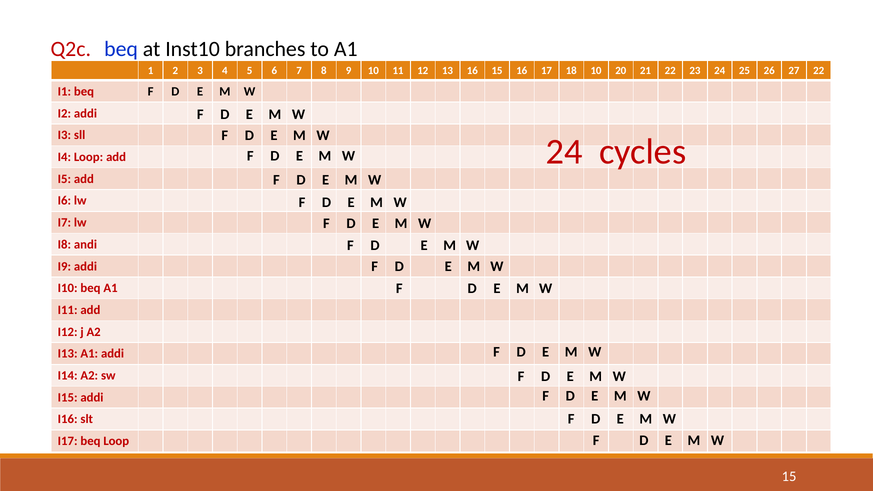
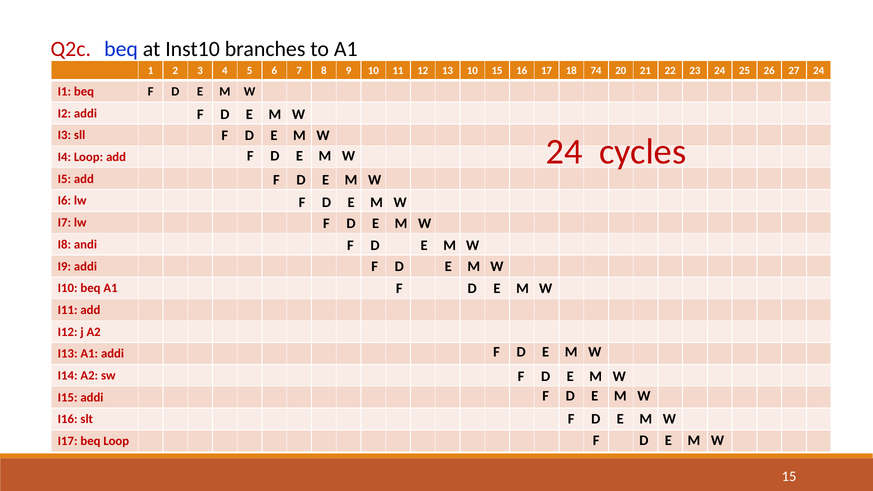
13 16: 16 -> 10
18 10: 10 -> 74
27 22: 22 -> 24
